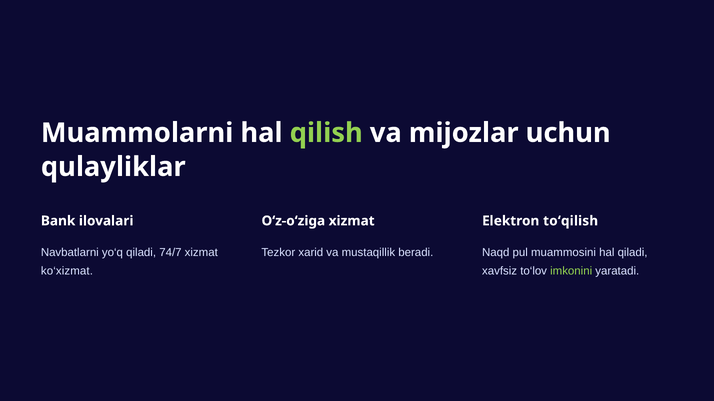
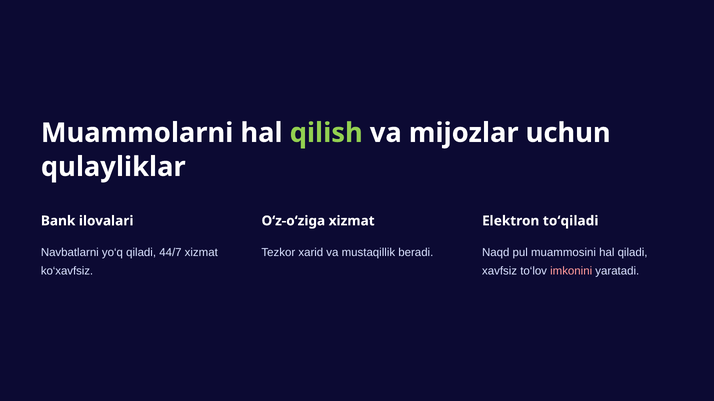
to‘qilish: to‘qilish -> to‘qiladi
74/7: 74/7 -> 44/7
ko‘xizmat: ko‘xizmat -> ko‘xavfsiz
imkonini colour: light green -> pink
